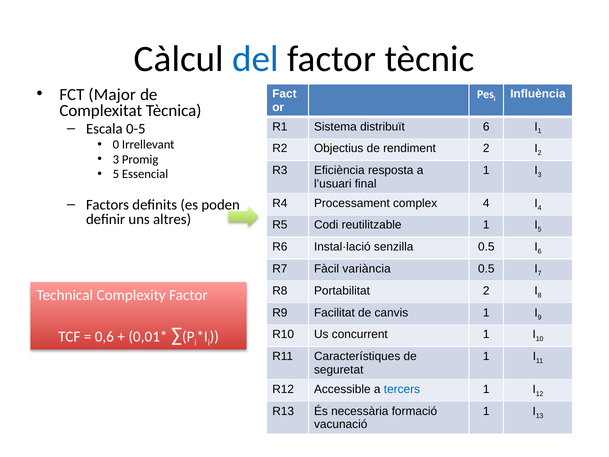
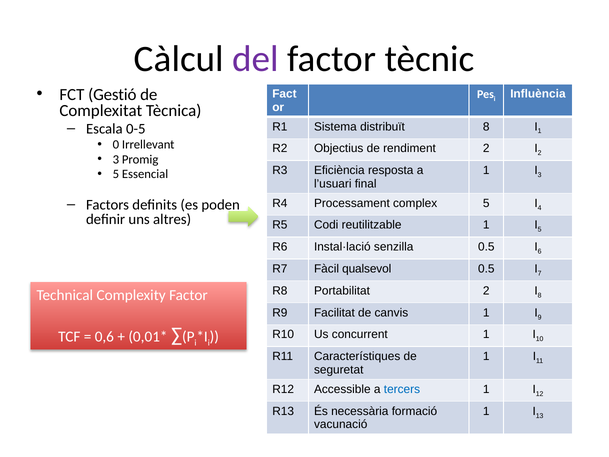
del colour: blue -> purple
Major: Major -> Gestió
distribuït 6: 6 -> 8
complex 4: 4 -> 5
variància: variància -> qualsevol
